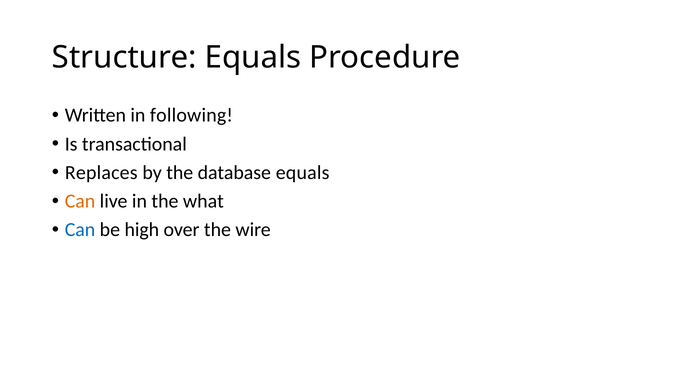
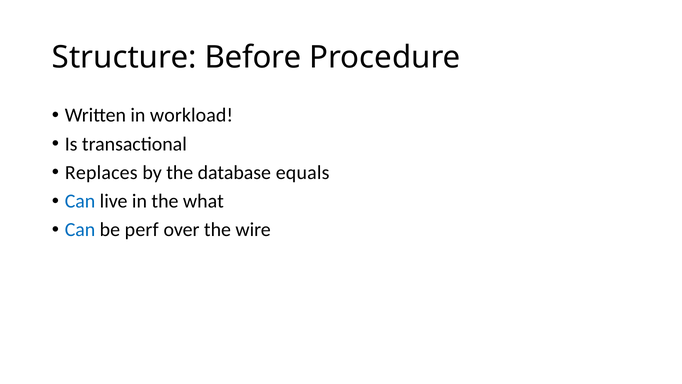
Structure Equals: Equals -> Before
following: following -> workload
Can at (80, 201) colour: orange -> blue
high: high -> perf
